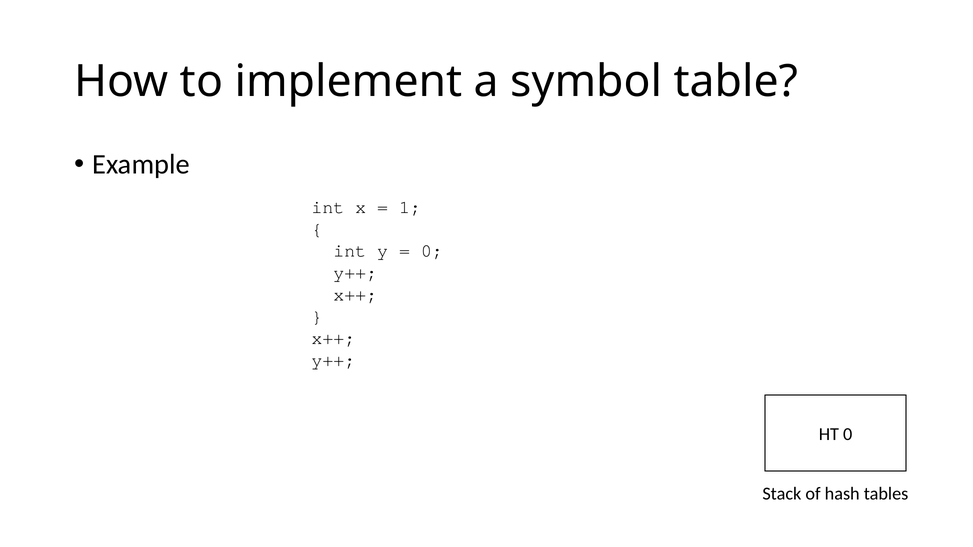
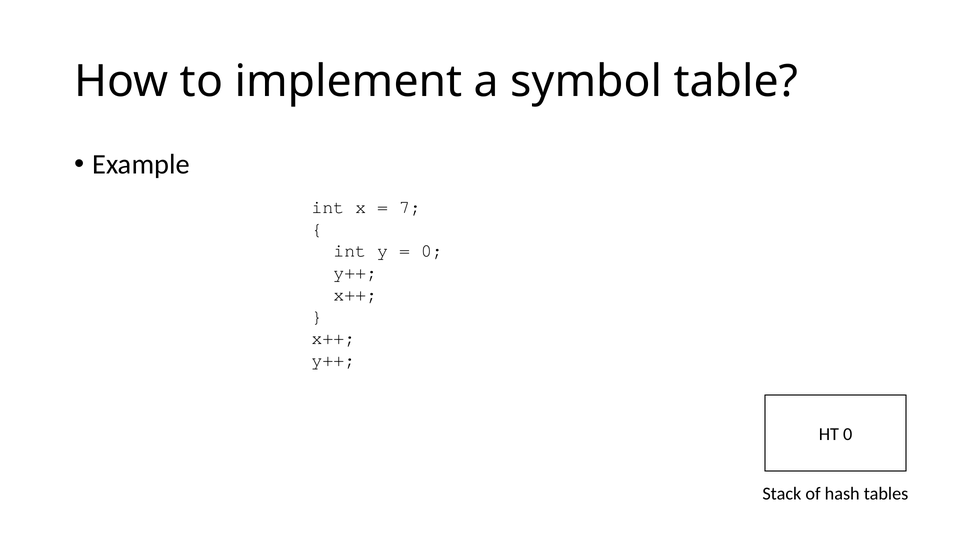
1: 1 -> 7
